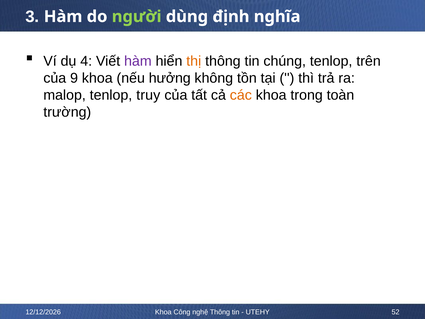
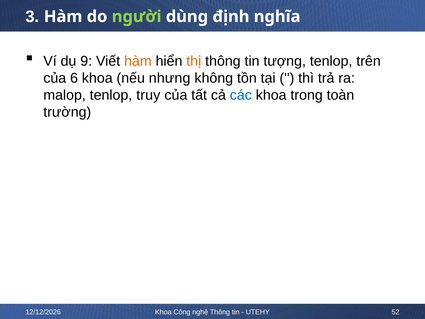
4: 4 -> 9
hàm at (138, 61) colour: purple -> orange
chúng: chúng -> tượng
9: 9 -> 6
hưởng: hưởng -> nhưng
các colour: orange -> blue
